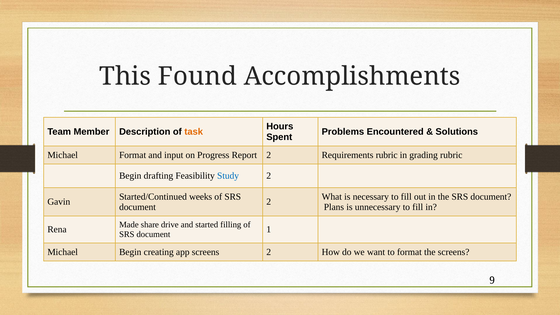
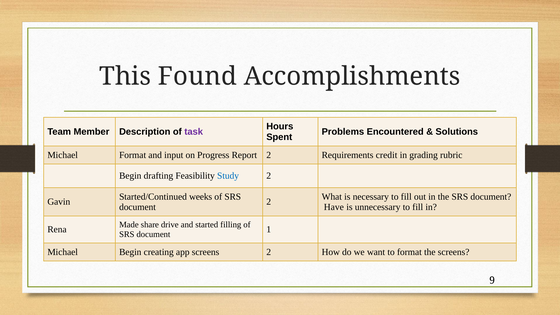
task colour: orange -> purple
Requirements rubric: rubric -> credit
Plans: Plans -> Have
